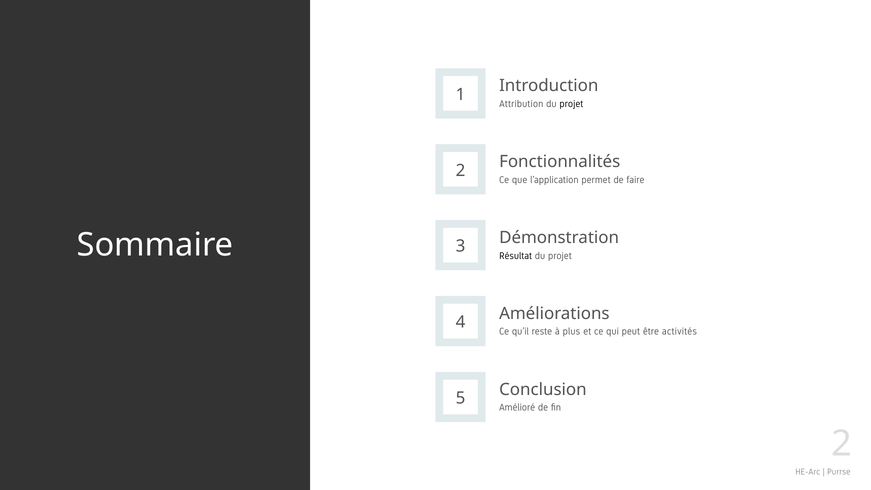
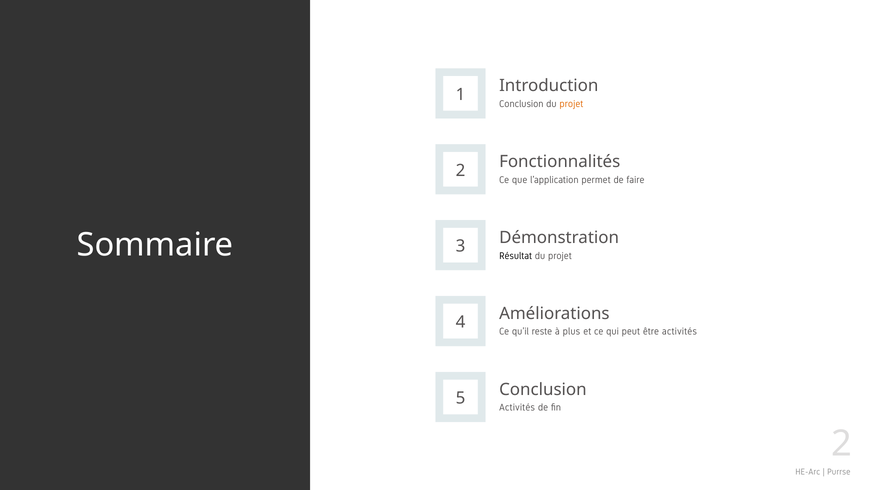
1 Attribution: Attribution -> Conclusion
projet at (571, 104) colour: black -> orange
5 Amélioré: Amélioré -> Activités
